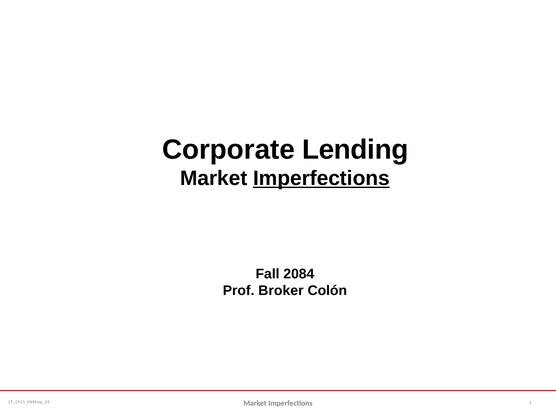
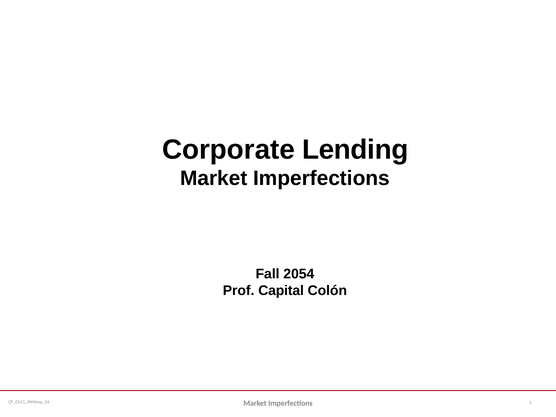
Imperfections at (321, 178) underline: present -> none
2084: 2084 -> 2054
Broker: Broker -> Capital
